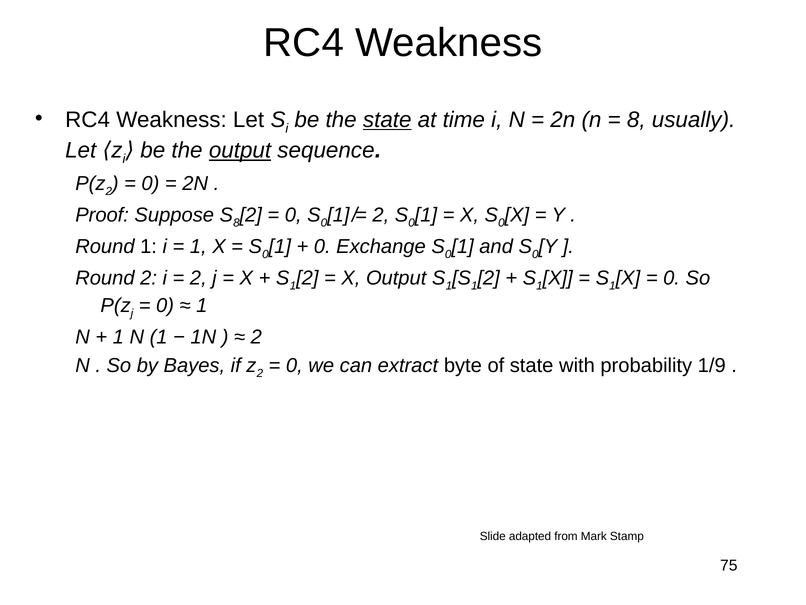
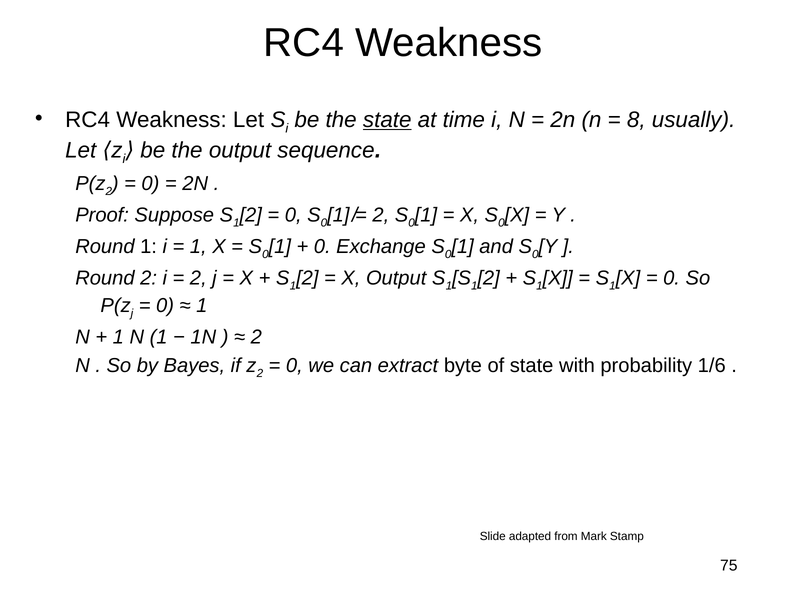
output at (240, 150) underline: present -> none
8 at (236, 223): 8 -> 1
1/9: 1/9 -> 1/6
